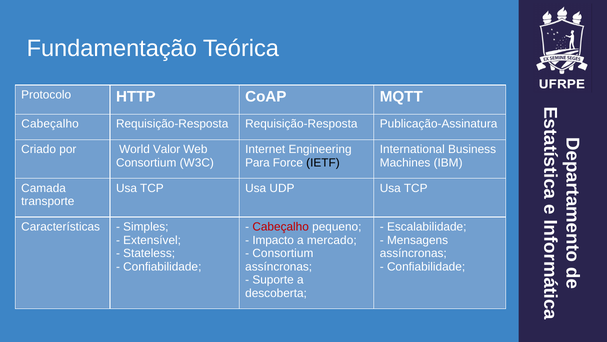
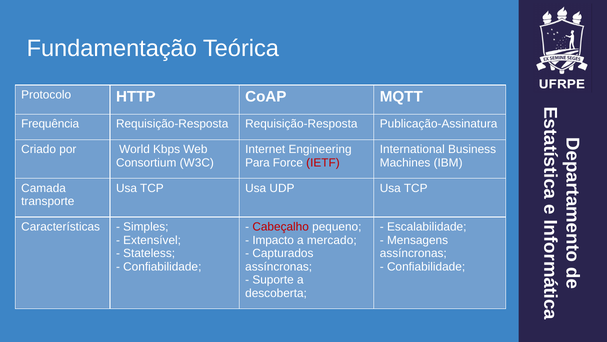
Cabeçalho at (50, 124): Cabeçalho -> Frequência
Valor: Valor -> Kbps
IETF colour: black -> red
Consortium at (283, 253): Consortium -> Capturados
